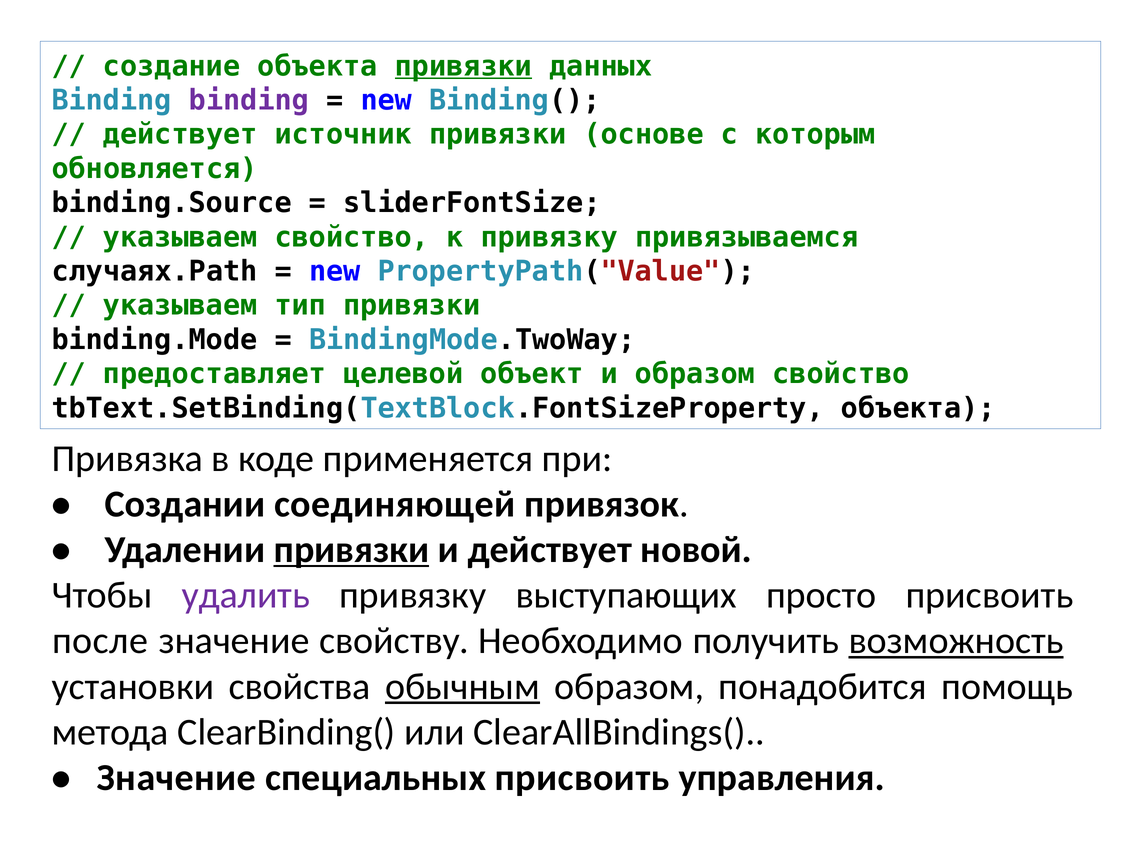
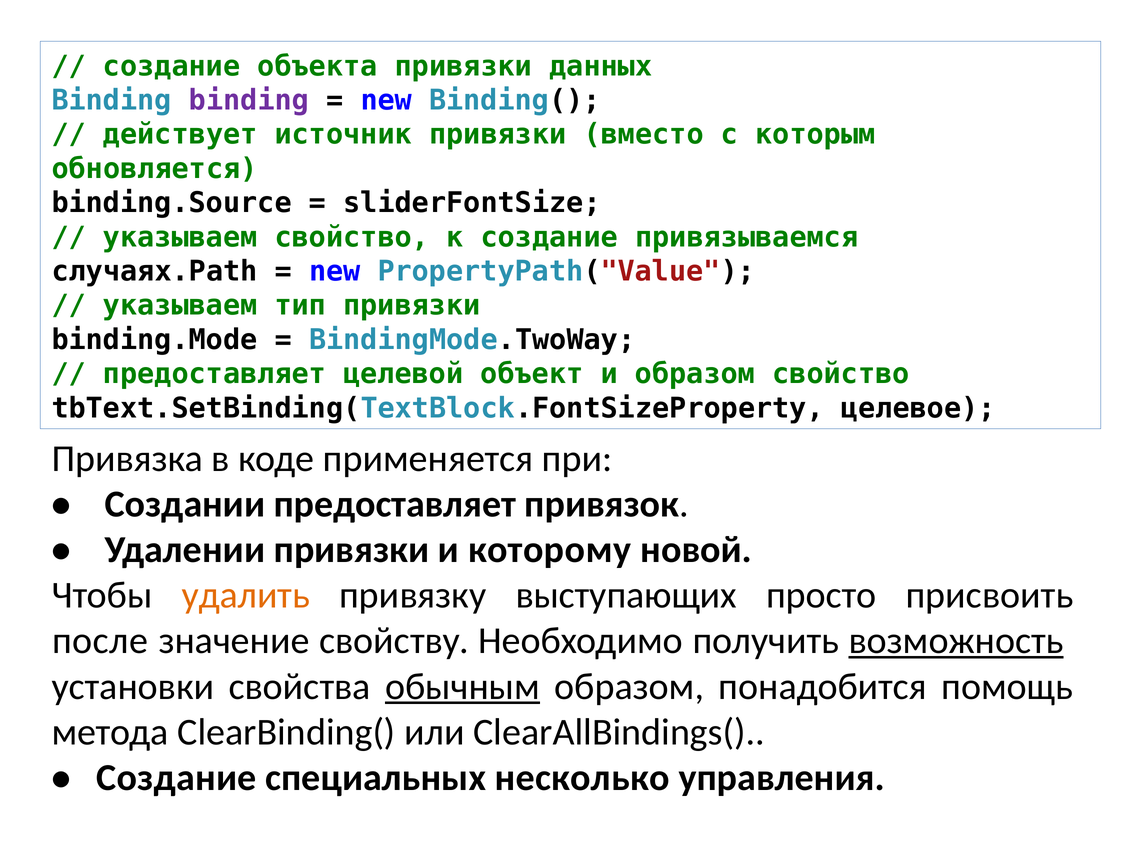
привязки at (463, 66) underline: present -> none
основе: основе -> вместо
к привязку: привязку -> создание
tbText.SetBinding(TextBlock.FontSizeProperty объекта: объекта -> целевое
Создании соединяющей: соединяющей -> предоставляет
привязки at (351, 550) underline: present -> none
и действует: действует -> которому
удалить colour: purple -> orange
Значение at (176, 778): Значение -> Создание
специальных присвоить: присвоить -> несколько
